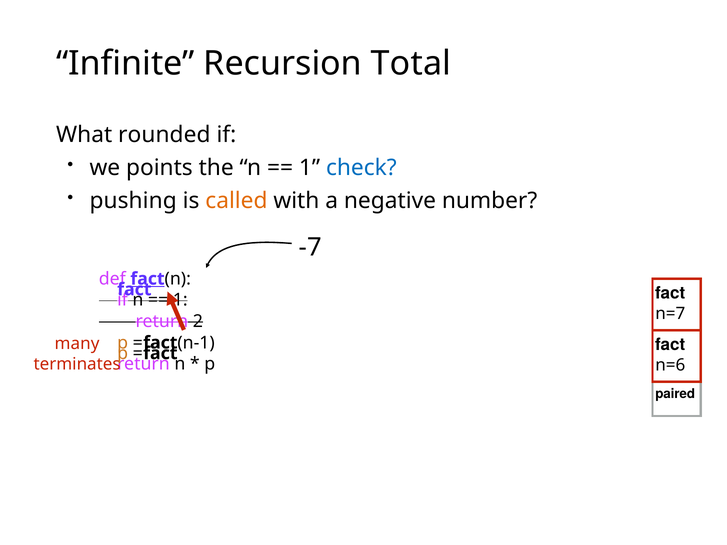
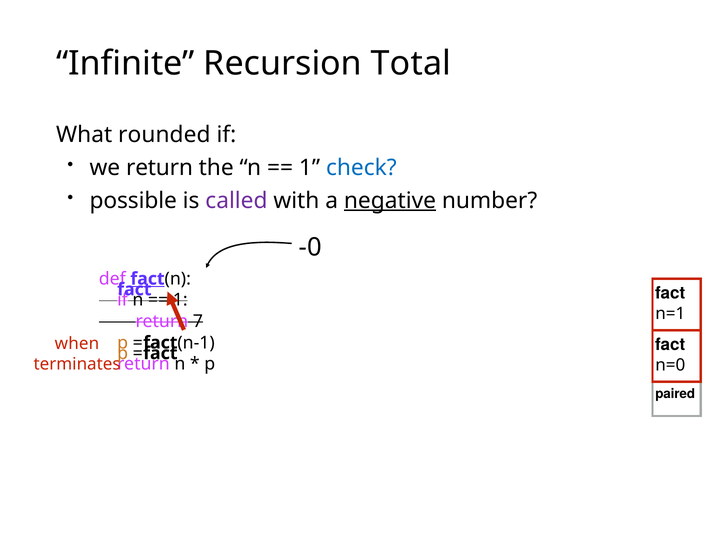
we points: points -> return
pushing: pushing -> possible
called colour: orange -> purple
negative underline: none -> present
-7: -7 -> -0
n=7: n=7 -> n=1
2: 2 -> 7
many: many -> when
n=6: n=6 -> n=0
